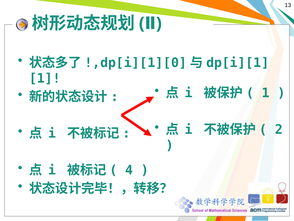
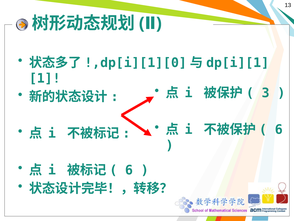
1 at (266, 93): 1 -> 3
2 at (279, 129): 2 -> 6
4 at (129, 170): 4 -> 6
